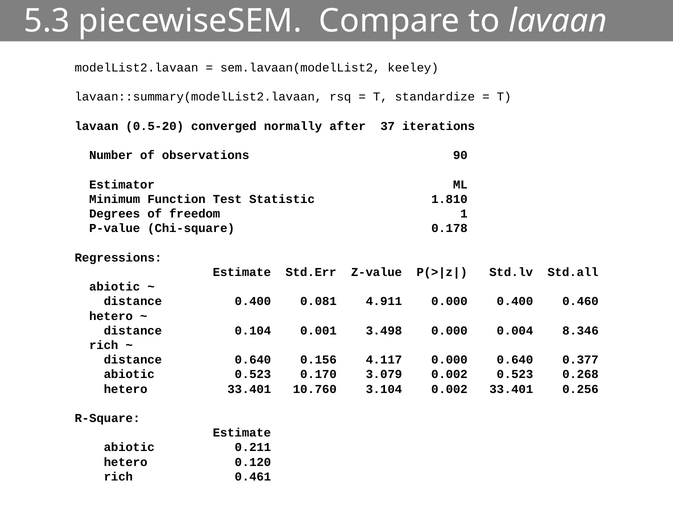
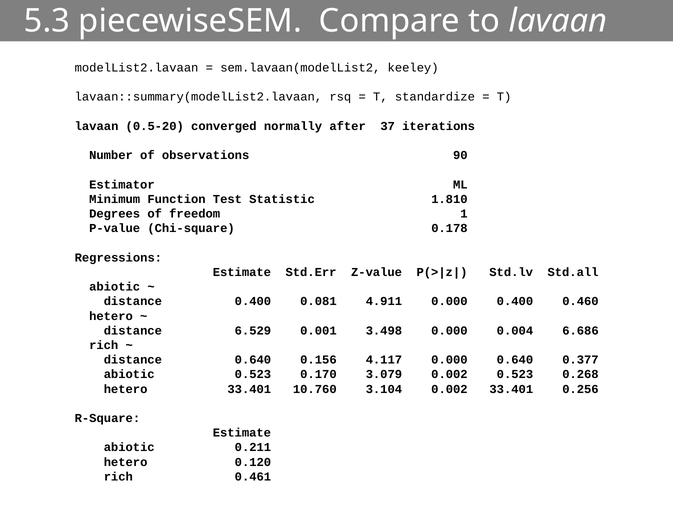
0.104: 0.104 -> 6.529
8.346: 8.346 -> 6.686
